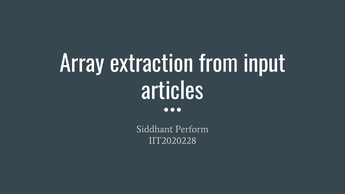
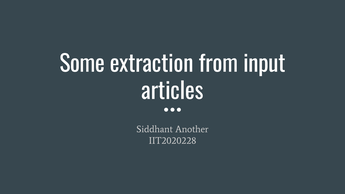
Array: Array -> Some
Perform: Perform -> Another
